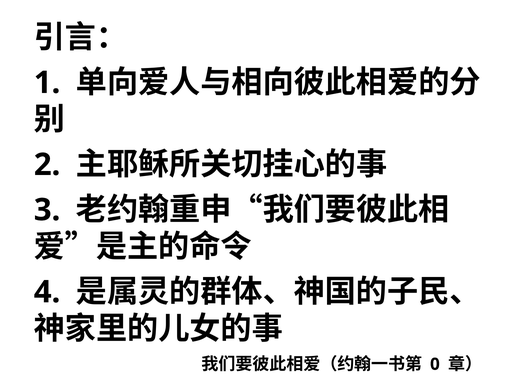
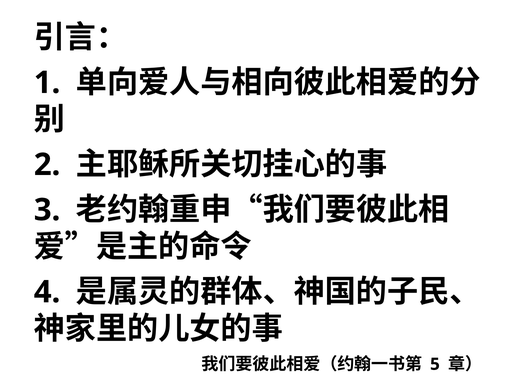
0: 0 -> 5
